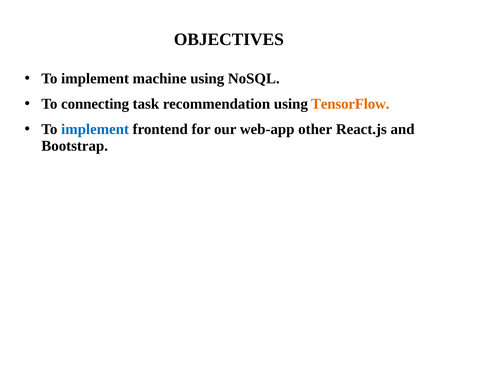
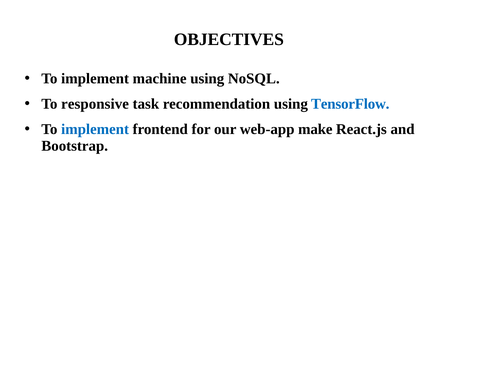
connecting: connecting -> responsive
TensorFlow colour: orange -> blue
other: other -> make
